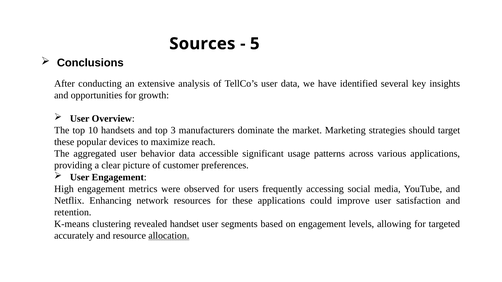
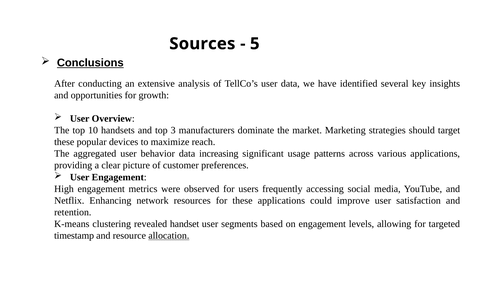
Conclusions underline: none -> present
accessible: accessible -> increasing
accurately: accurately -> timestamp
